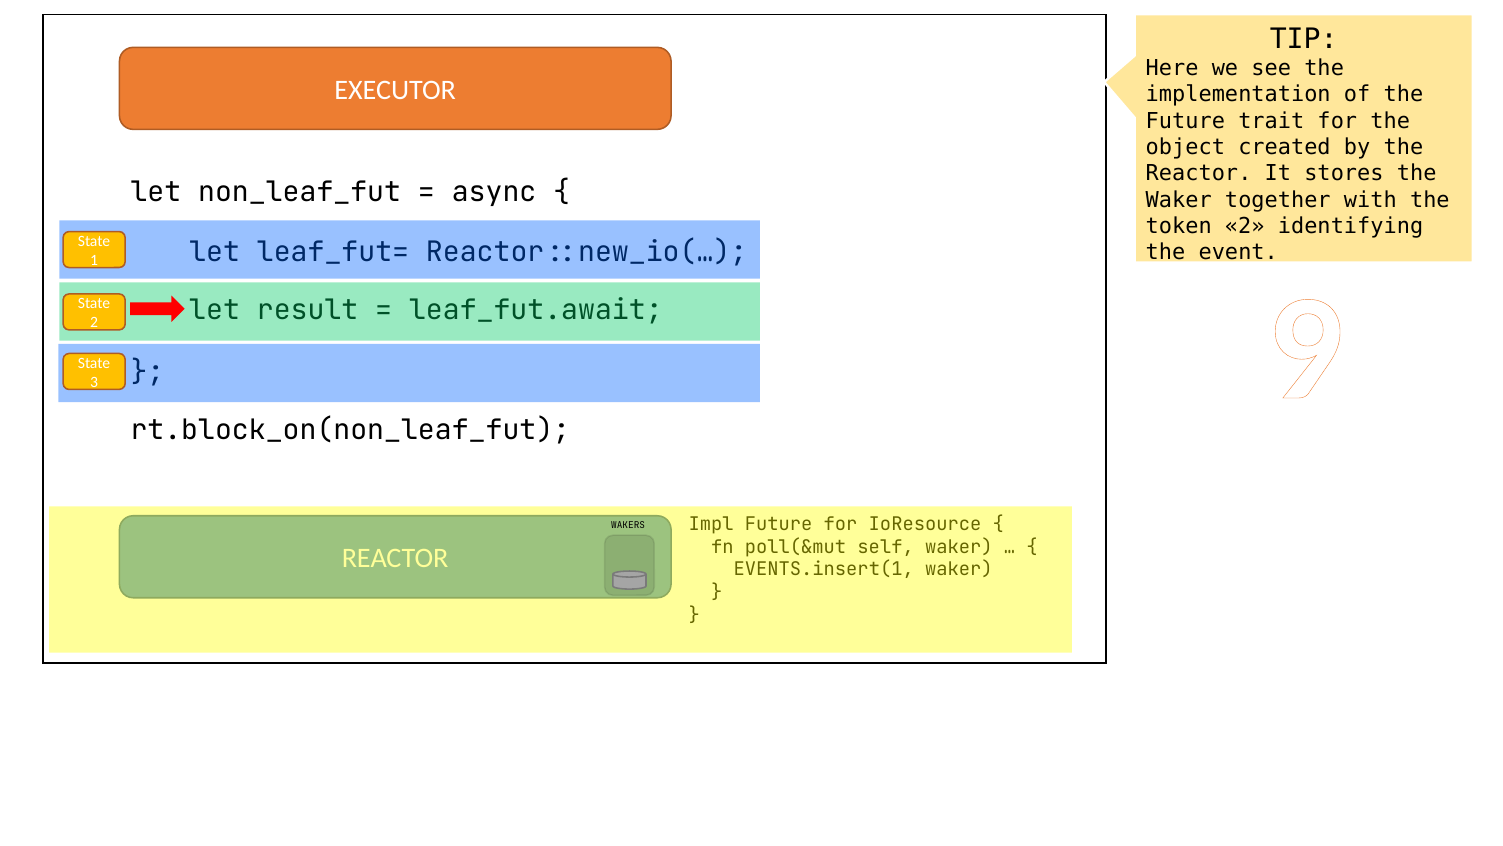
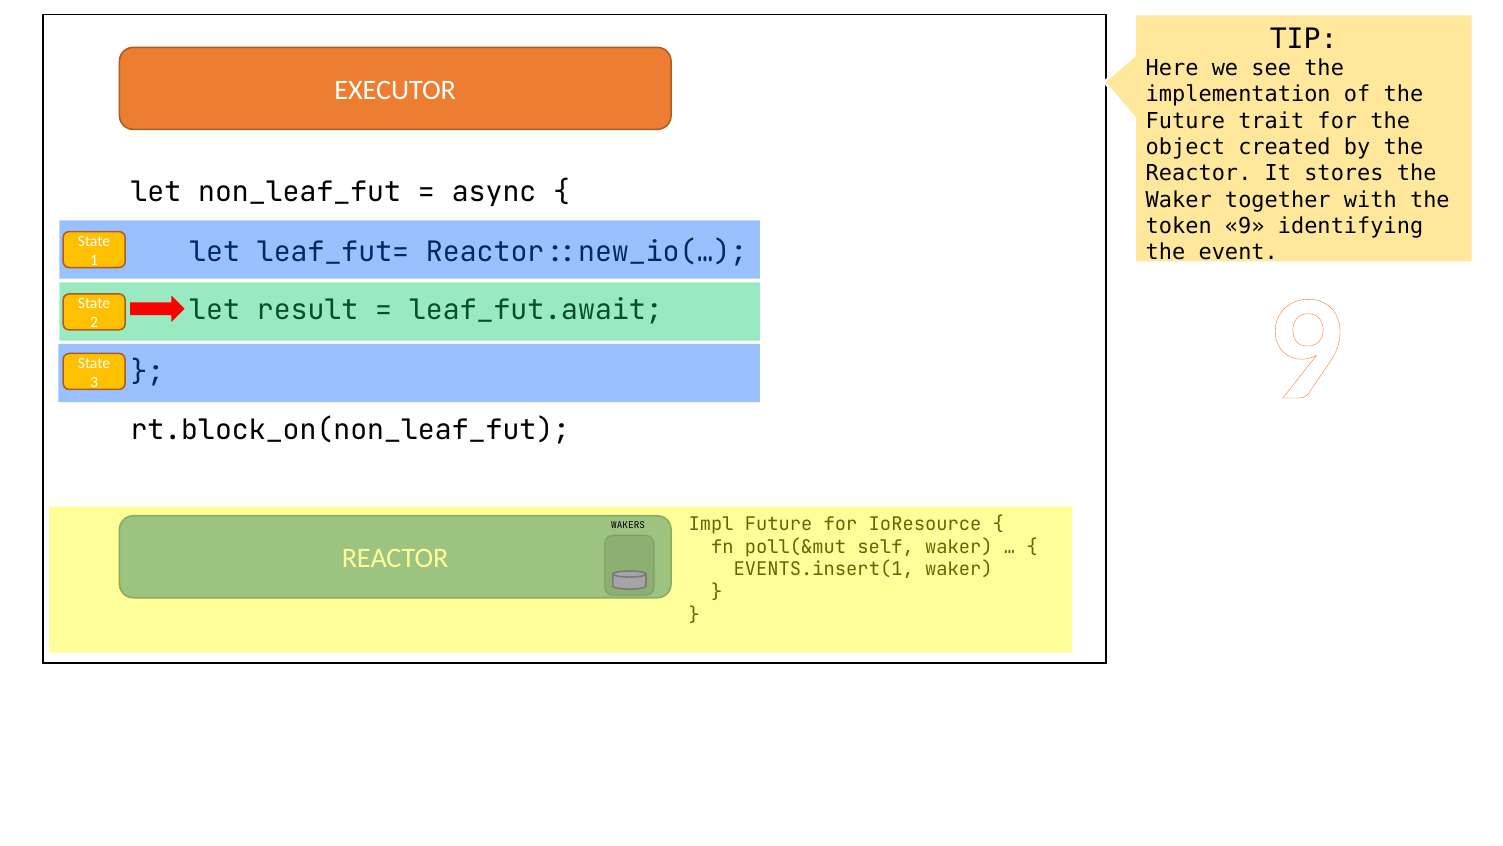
token 2: 2 -> 9
